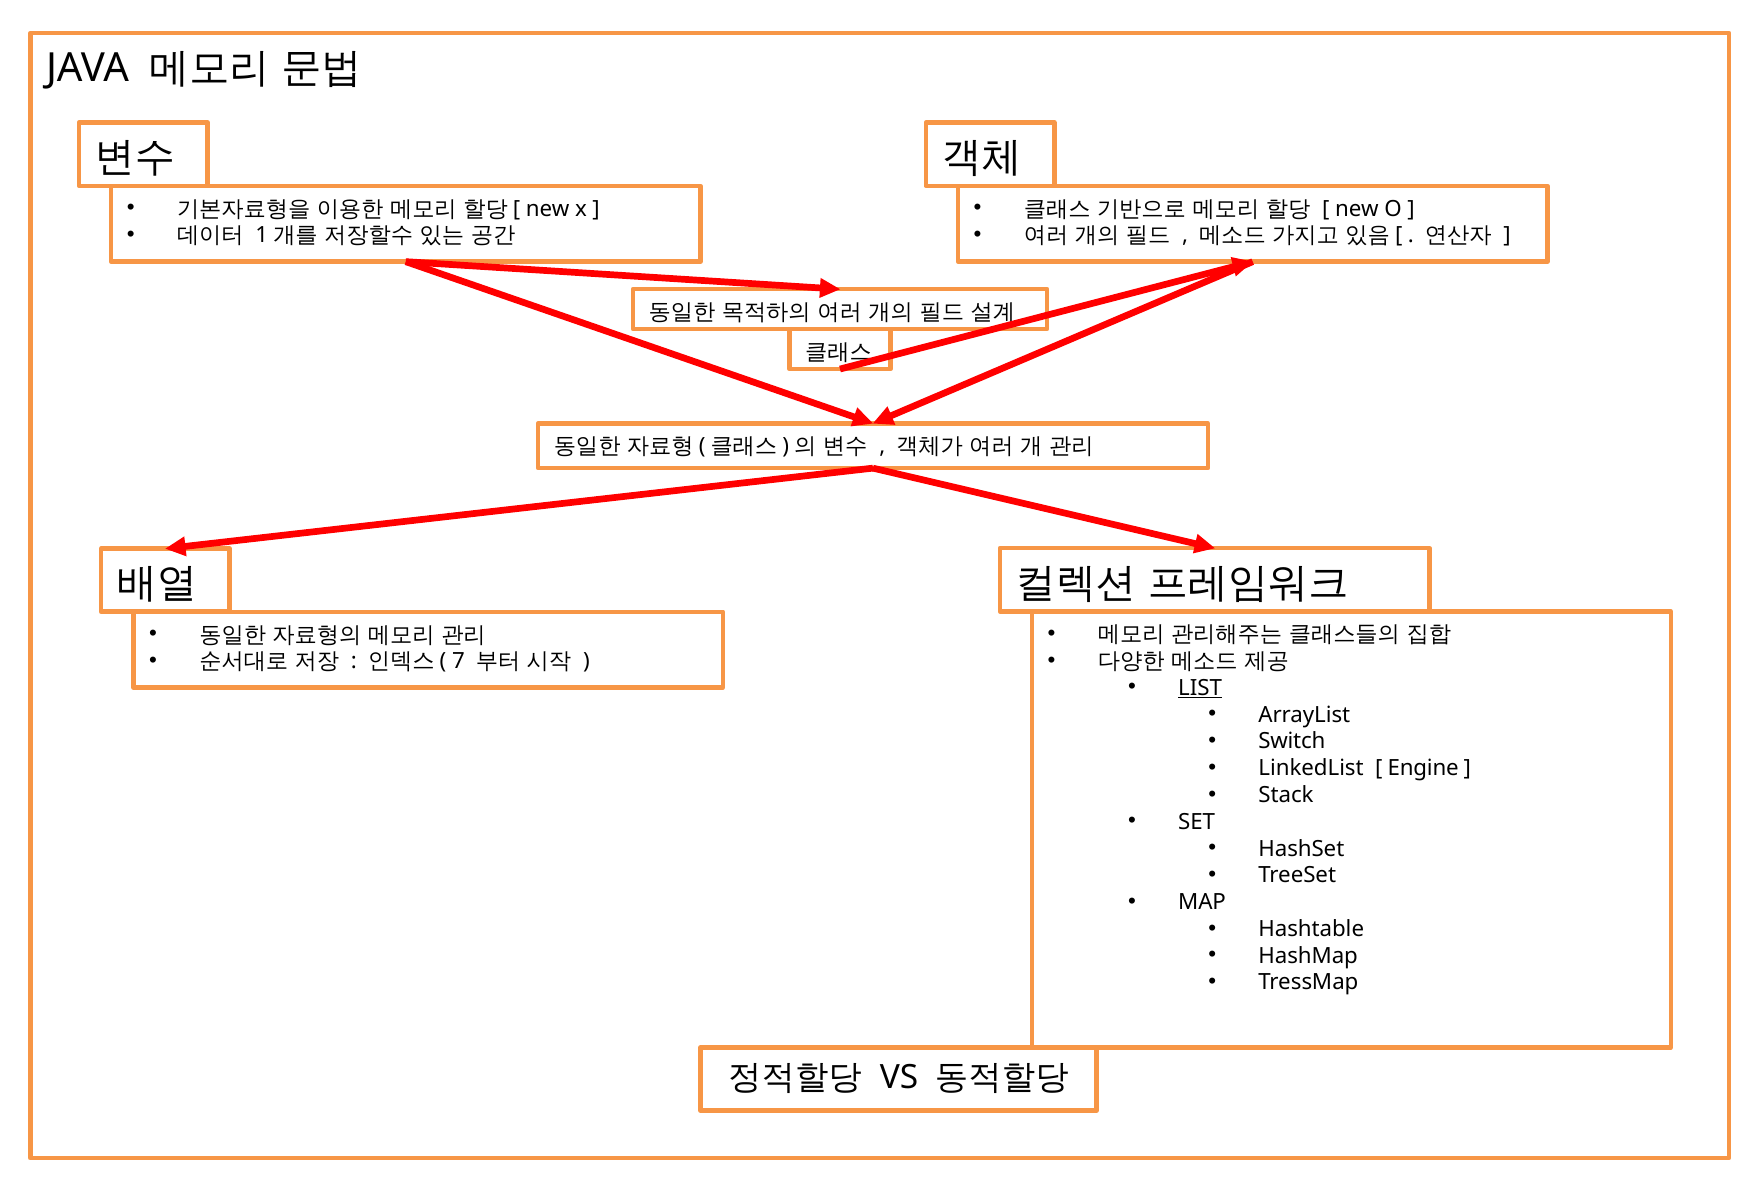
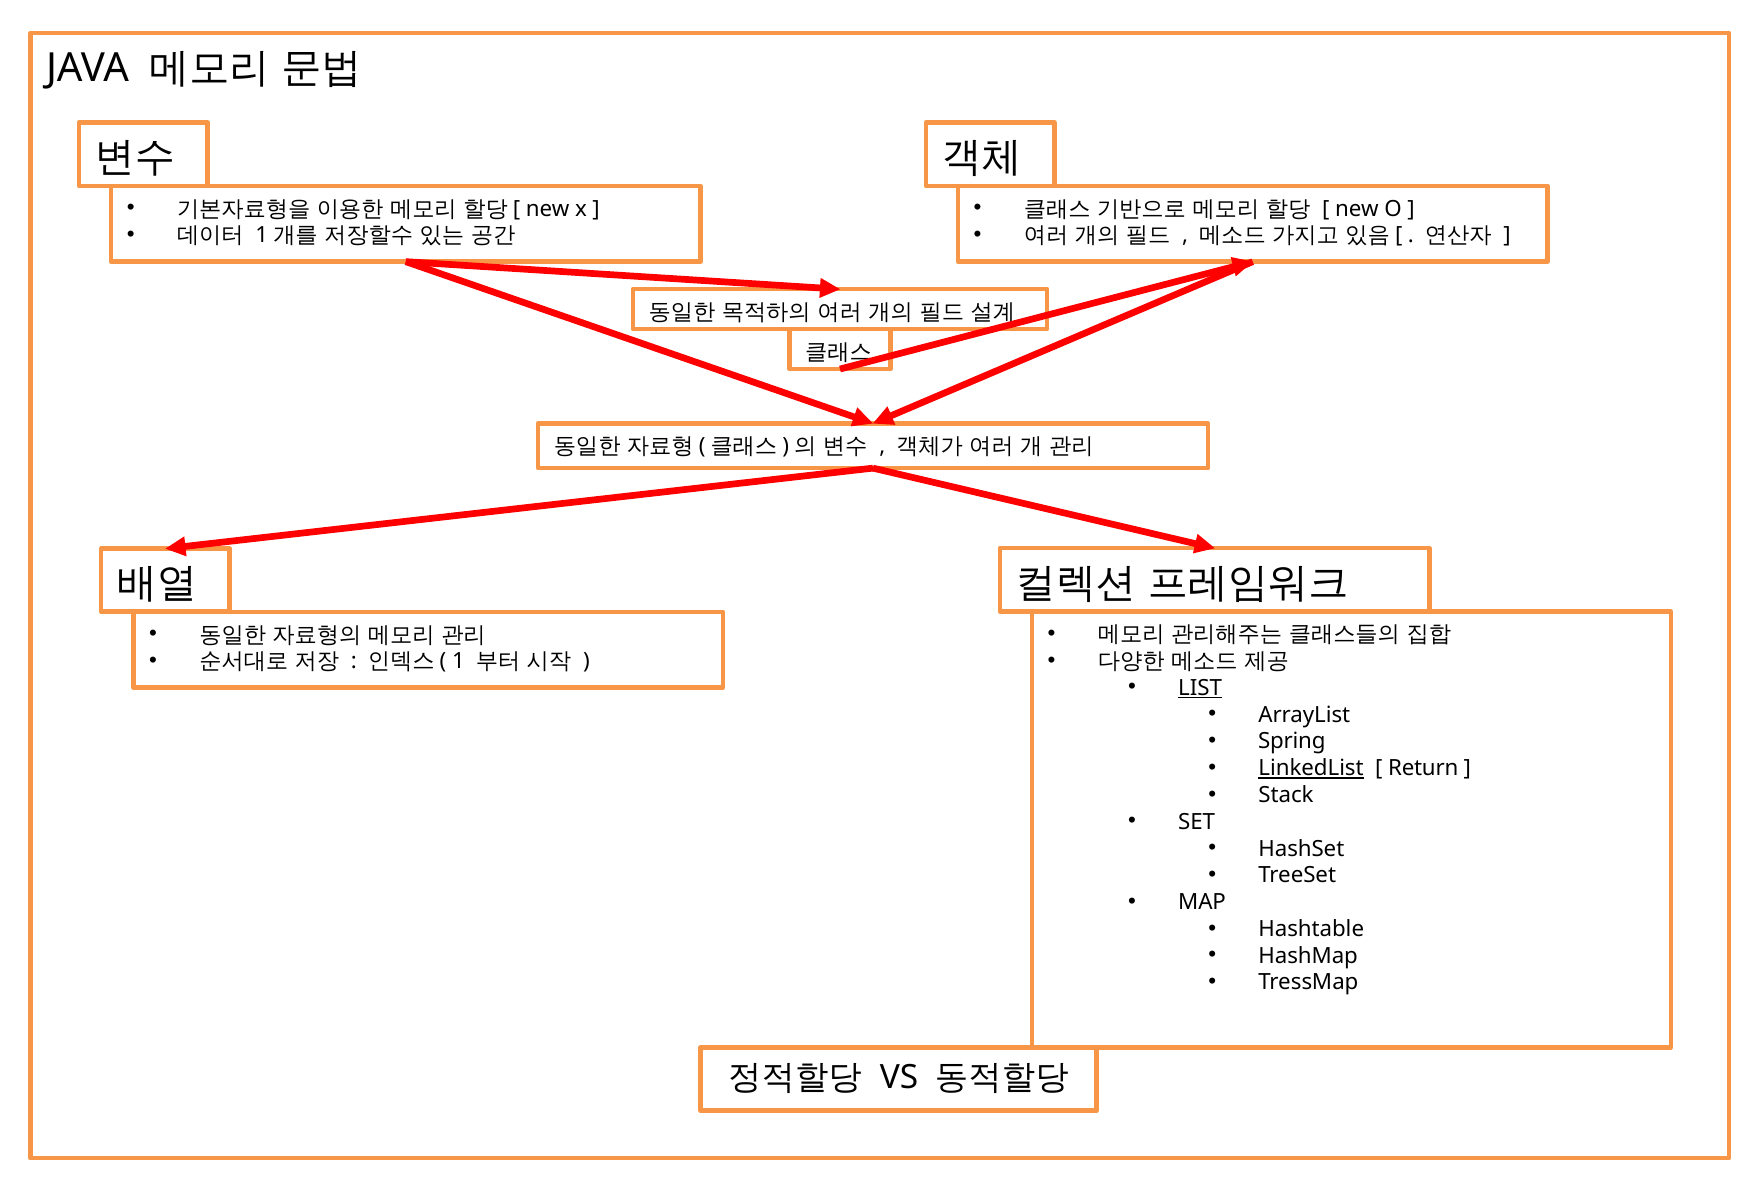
7: 7 -> 1
Switch: Switch -> Spring
LinkedList underline: none -> present
Engine: Engine -> Return
